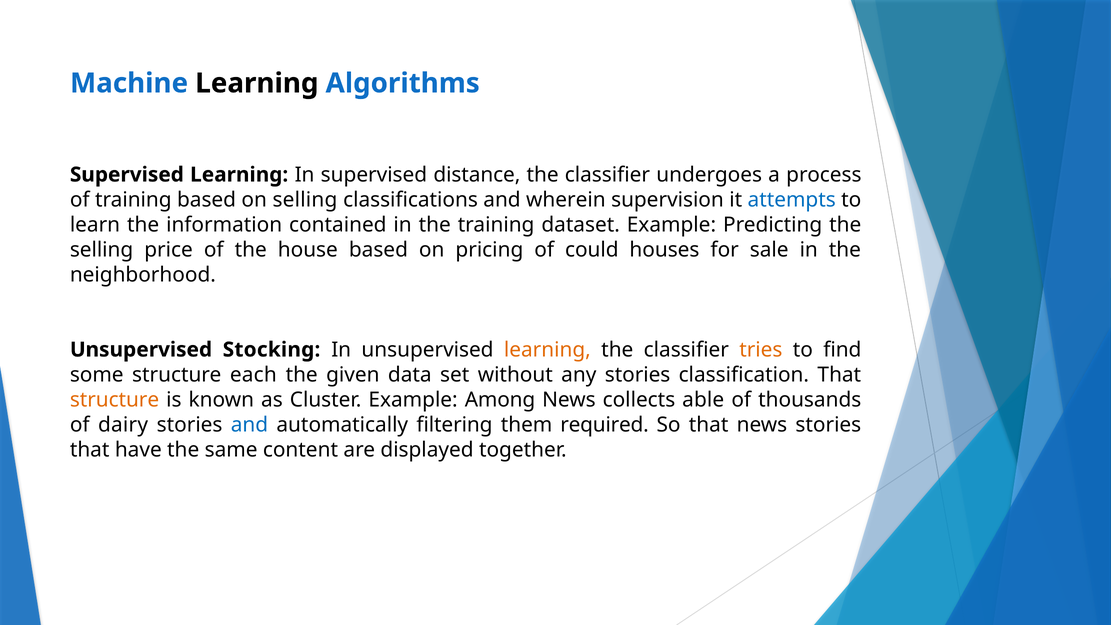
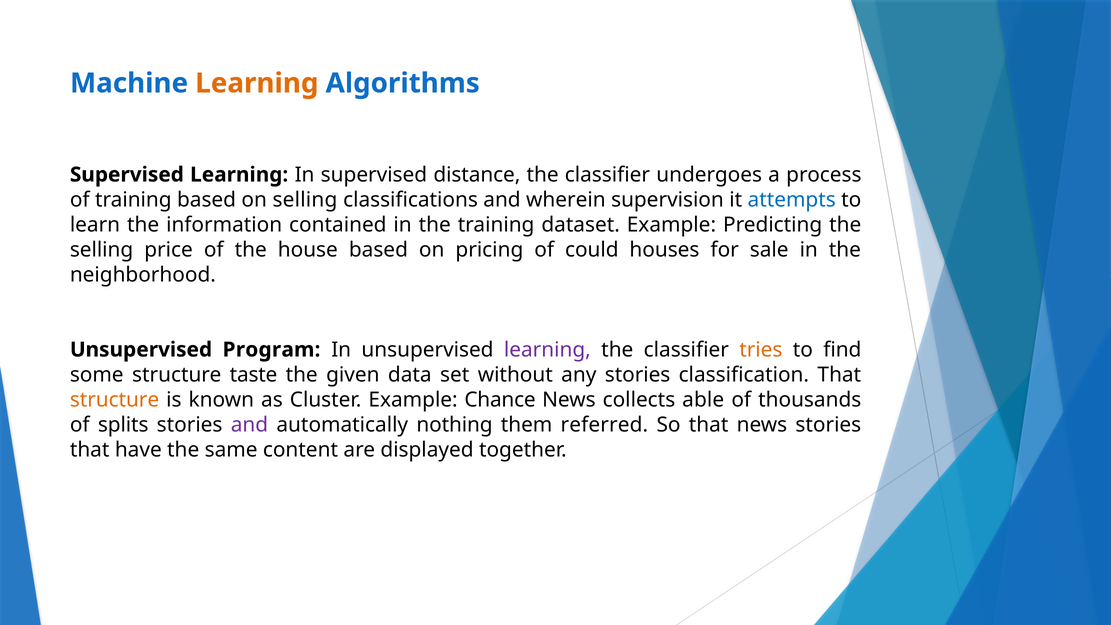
Learning at (257, 83) colour: black -> orange
Stocking: Stocking -> Program
learning at (547, 350) colour: orange -> purple
each: each -> taste
Among: Among -> Chance
dairy: dairy -> splits
and at (249, 425) colour: blue -> purple
filtering: filtering -> nothing
required: required -> referred
